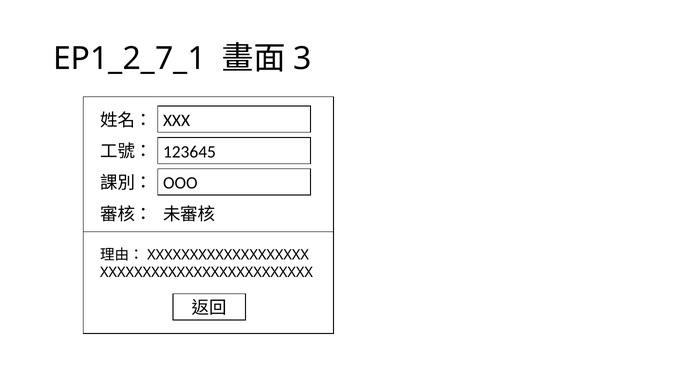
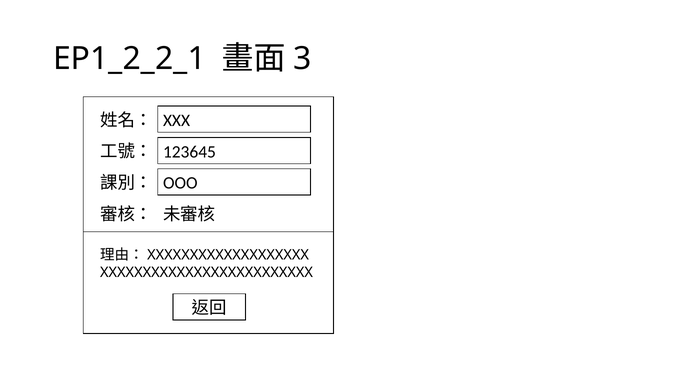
EP1_2_7_1: EP1_2_7_1 -> EP1_2_2_1
